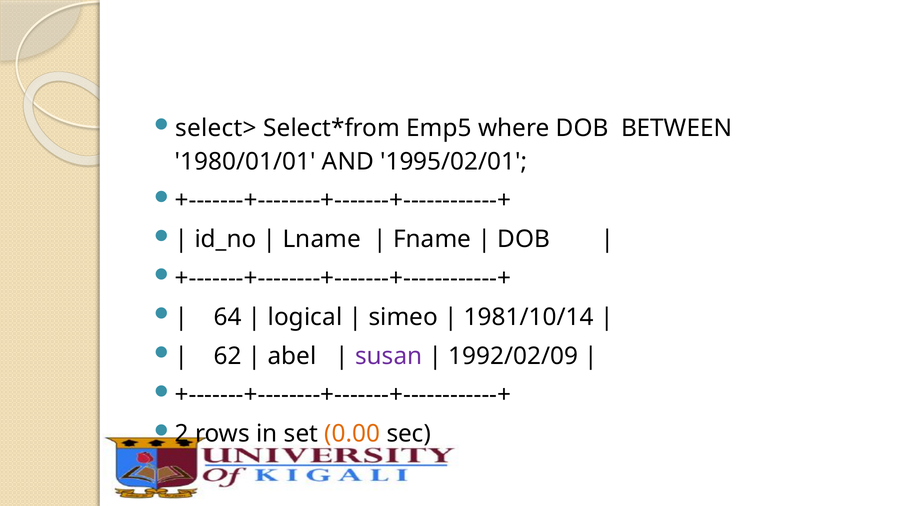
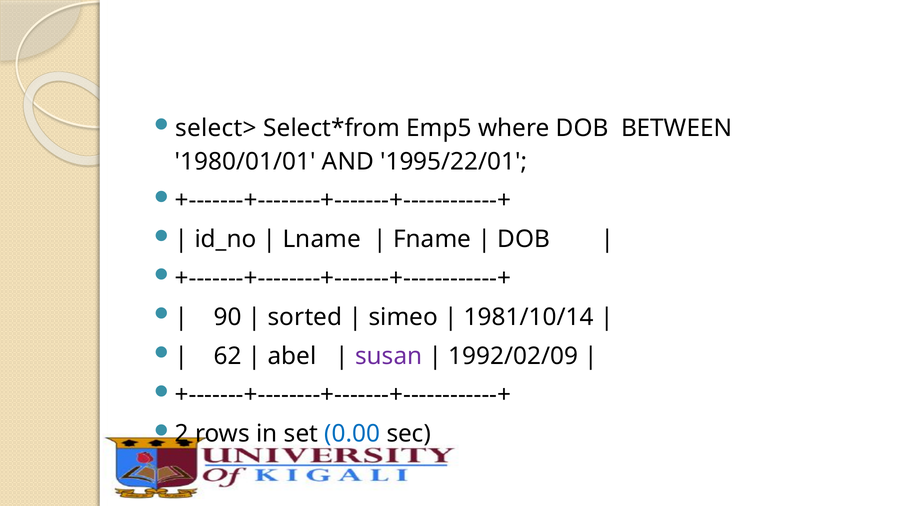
1995/02/01: 1995/02/01 -> 1995/22/01
64: 64 -> 90
logical: logical -> sorted
0.00 colour: orange -> blue
